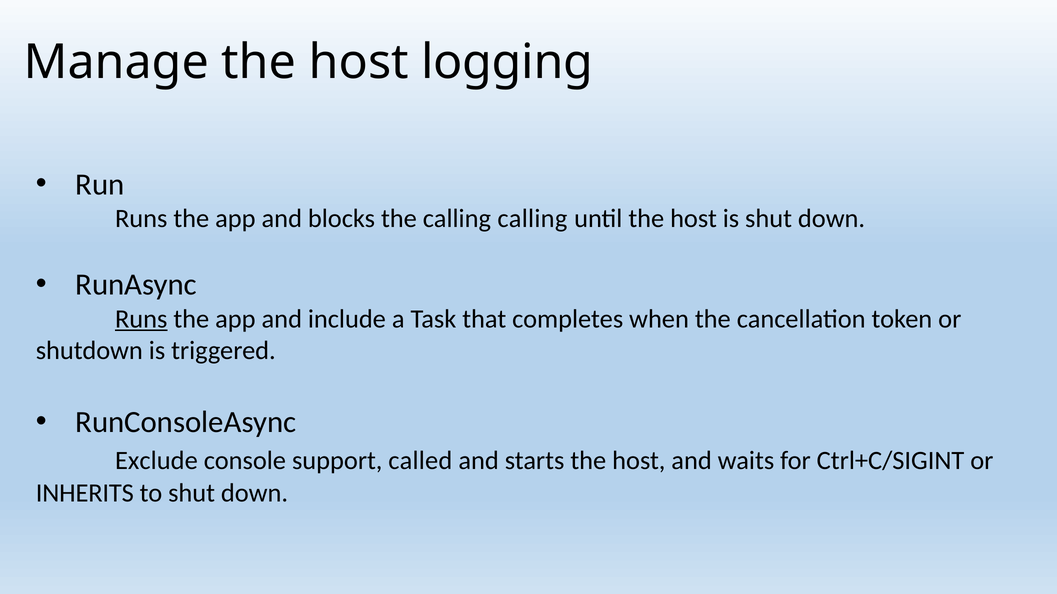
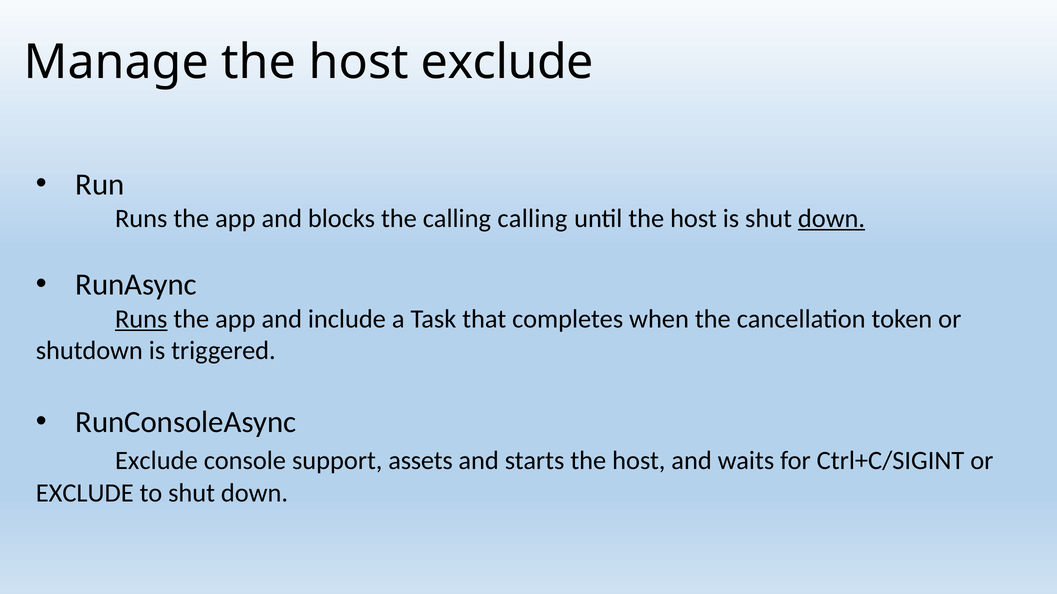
host logging: logging -> exclude
down at (832, 219) underline: none -> present
called: called -> assets
INHERITS at (85, 494): INHERITS -> EXCLUDE
